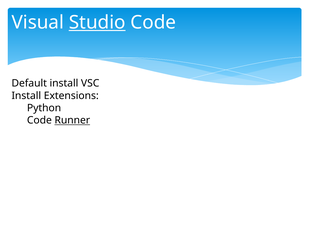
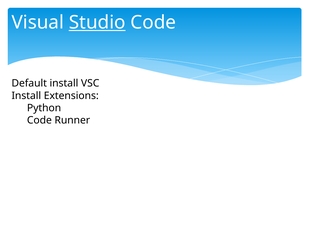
Runner underline: present -> none
